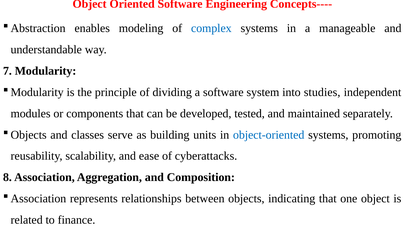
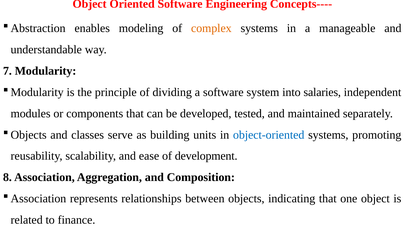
complex colour: blue -> orange
studies: studies -> salaries
cyberattacks: cyberattacks -> development
